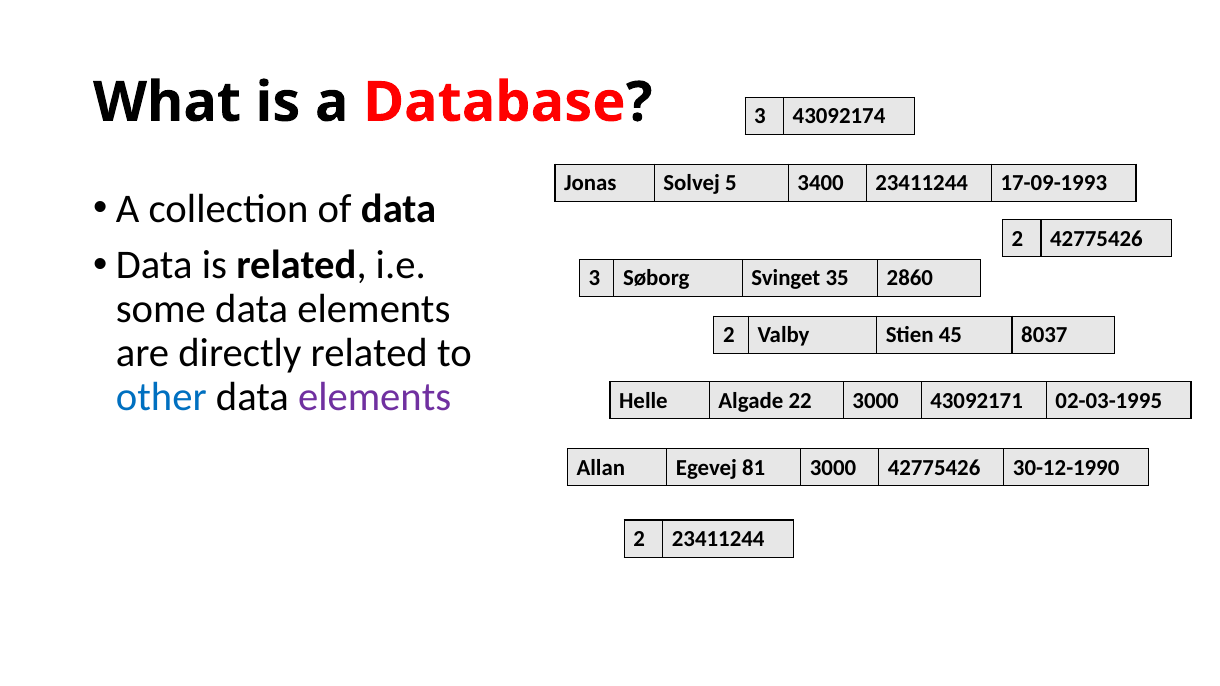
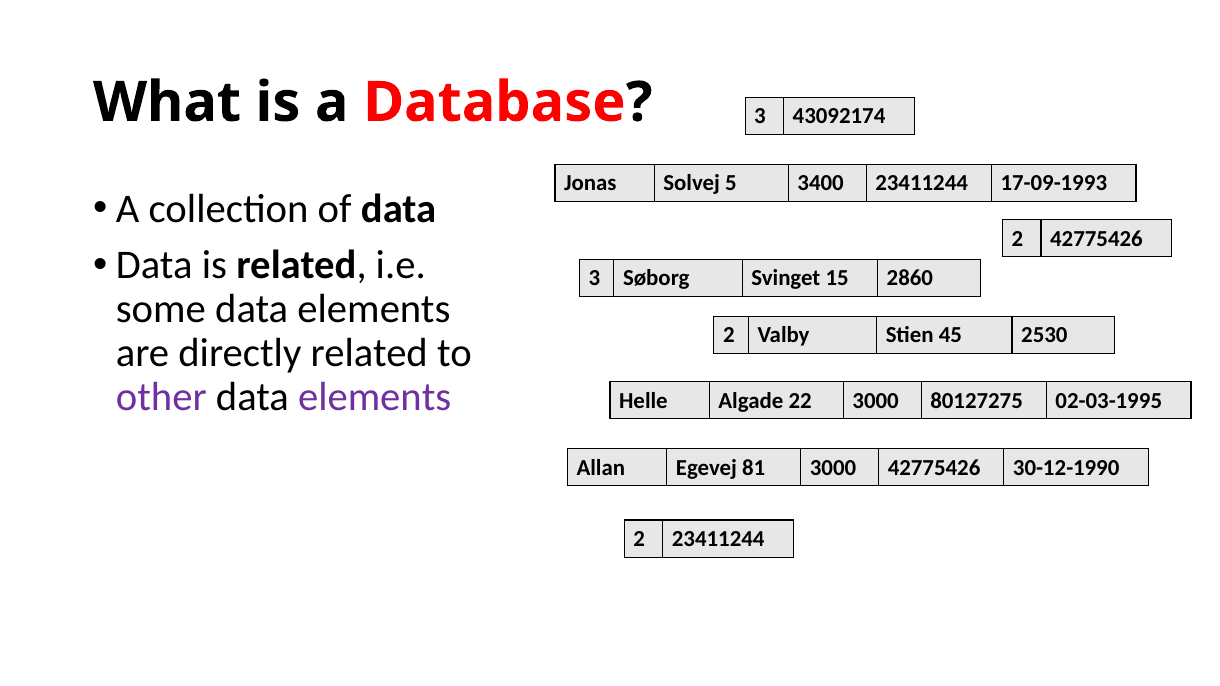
35: 35 -> 15
8037: 8037 -> 2530
other colour: blue -> purple
43092171: 43092171 -> 80127275
